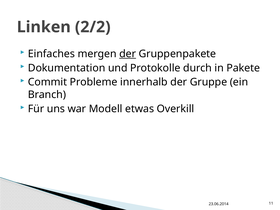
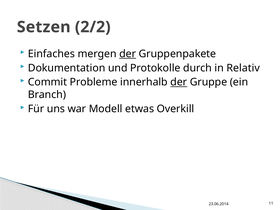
Linken: Linken -> Setzen
Pakete: Pakete -> Relativ
der at (179, 82) underline: none -> present
